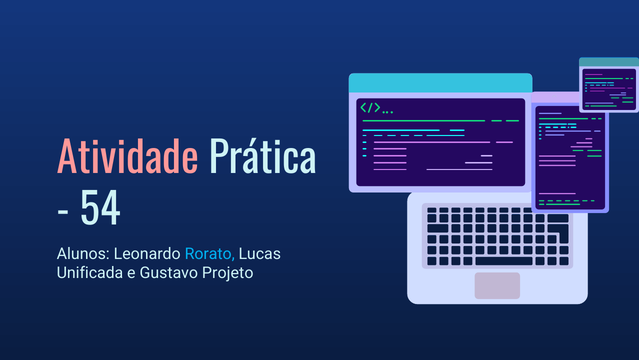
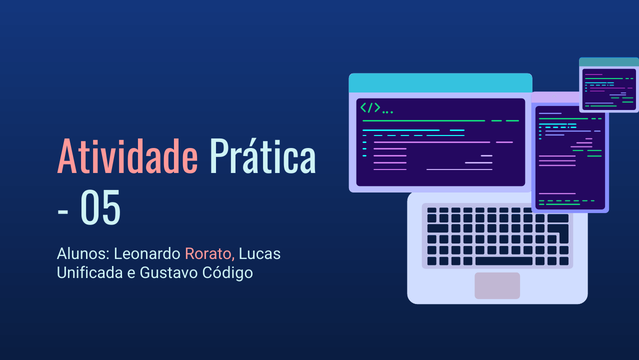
54: 54 -> 05
Rorato colour: light blue -> pink
Projeto: Projeto -> Código
